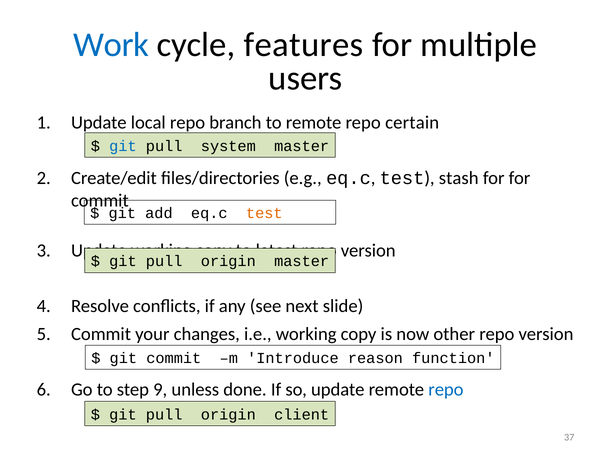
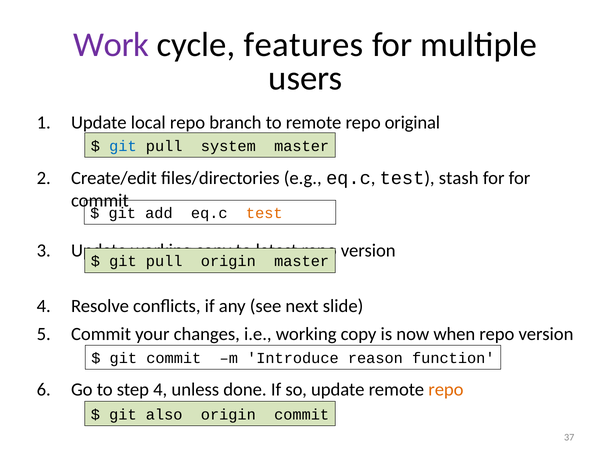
Work colour: blue -> purple
certain: certain -> original
other: other -> when
step 9: 9 -> 4
repo at (446, 390) colour: blue -> orange
pull at (164, 415): pull -> also
origin client: client -> commit
